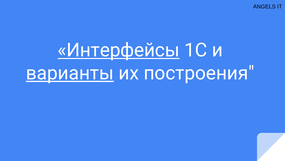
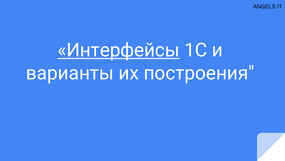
варианты underline: present -> none
